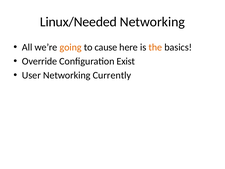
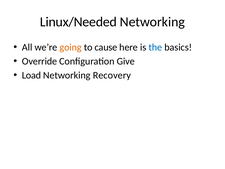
the colour: orange -> blue
Exist: Exist -> Give
User: User -> Load
Currently: Currently -> Recovery
